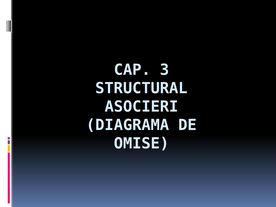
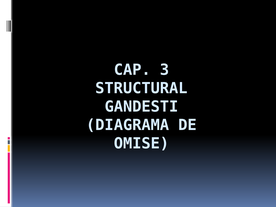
ASOCIERI: ASOCIERI -> GANDESTI
